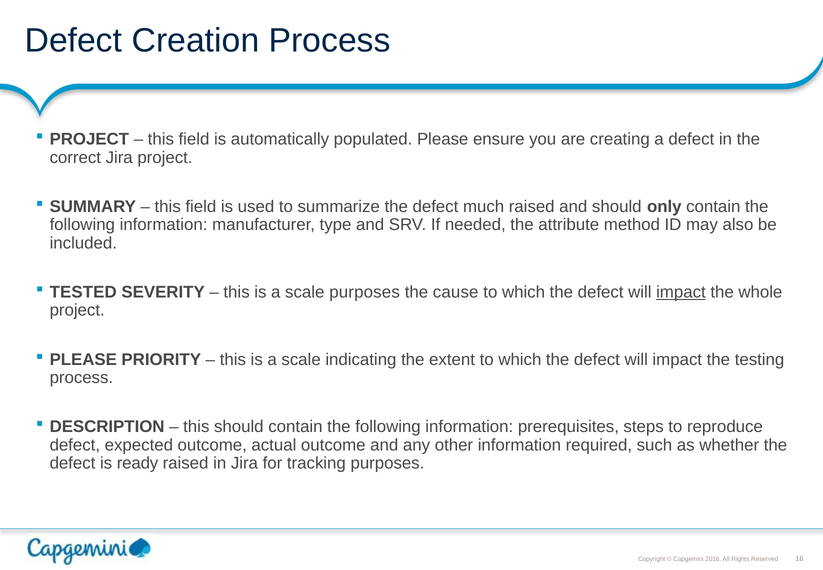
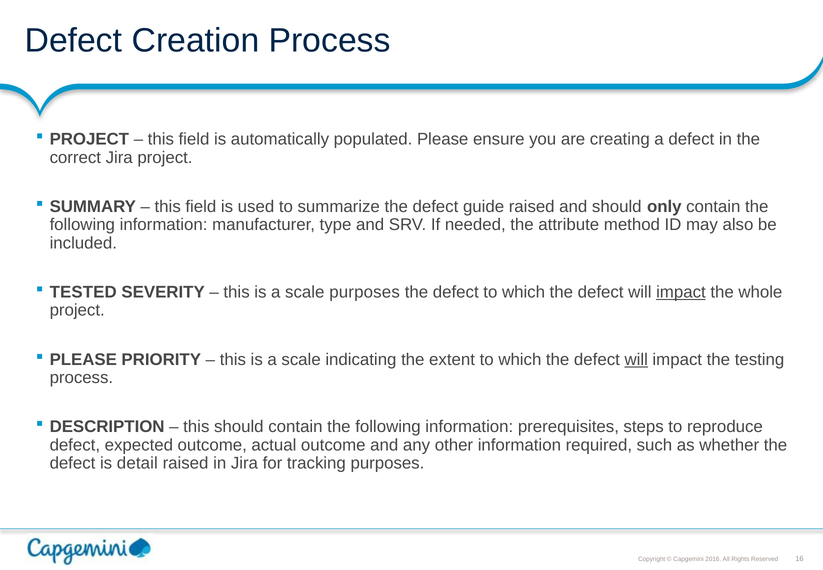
much: much -> guide
cause at (456, 292): cause -> defect
will at (636, 359) underline: none -> present
ready: ready -> detail
